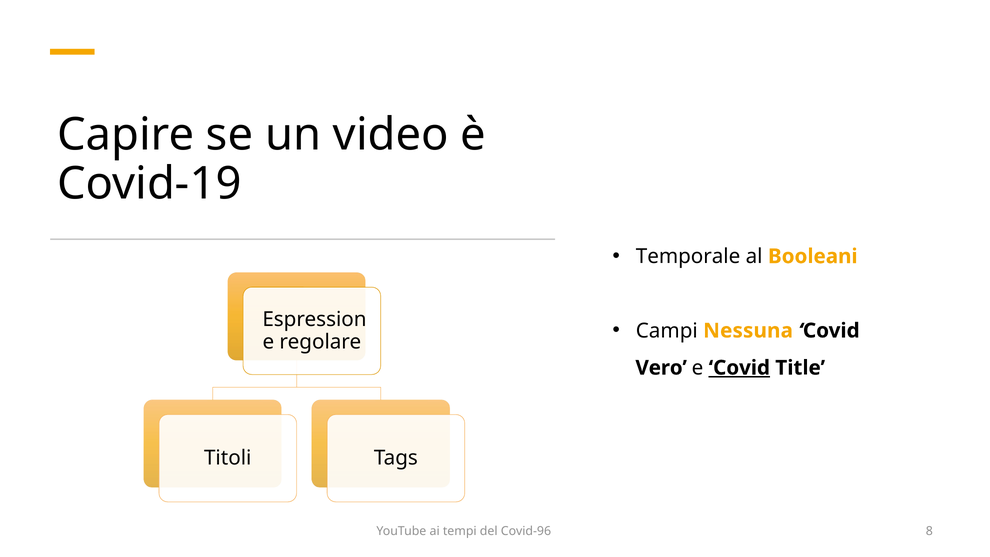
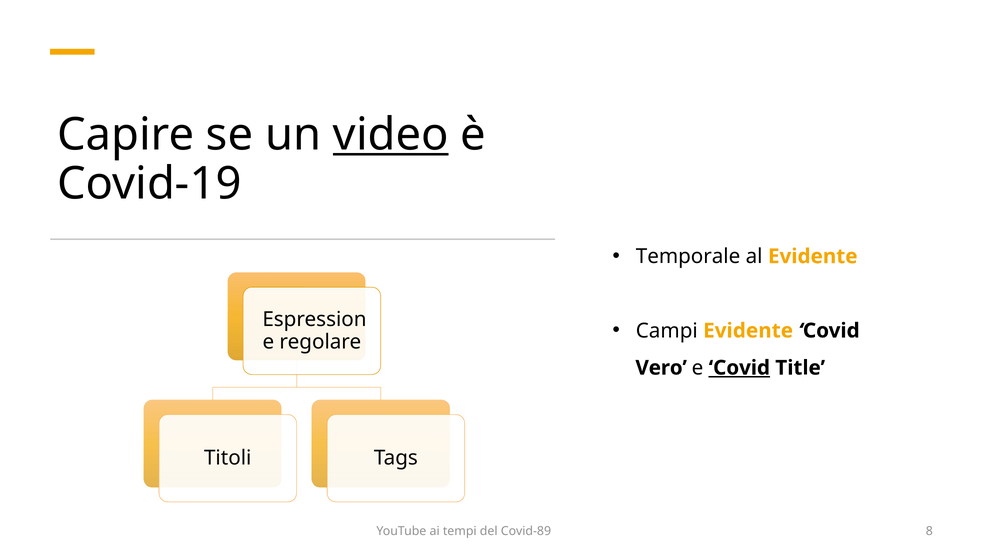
video underline: none -> present
al Booleani: Booleani -> Evidente
Campi Nessuna: Nessuna -> Evidente
Covid-96: Covid-96 -> Covid-89
